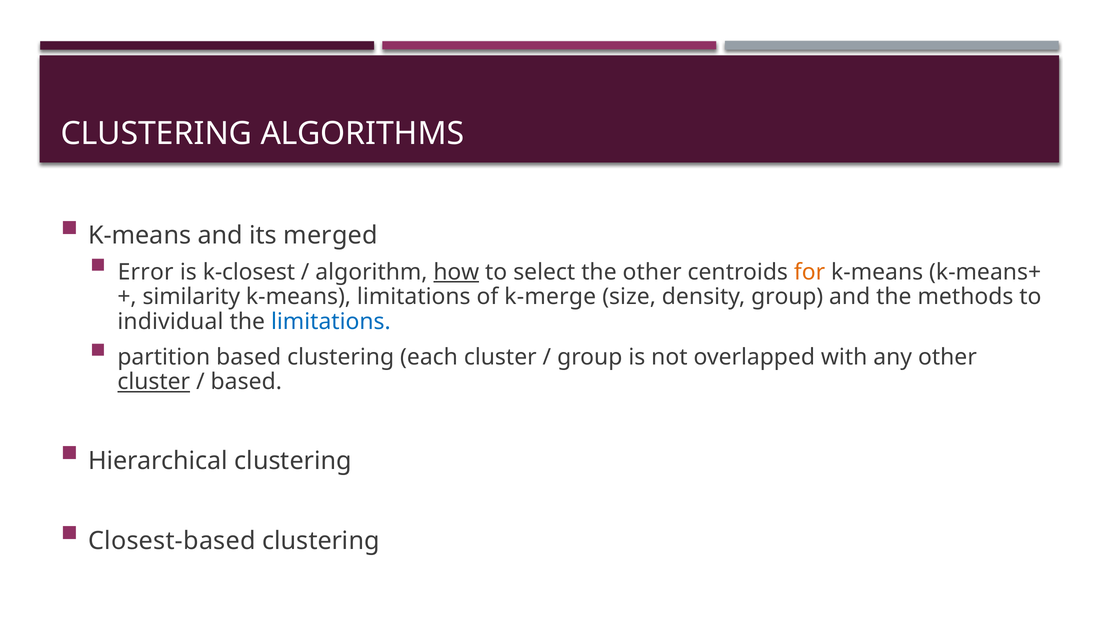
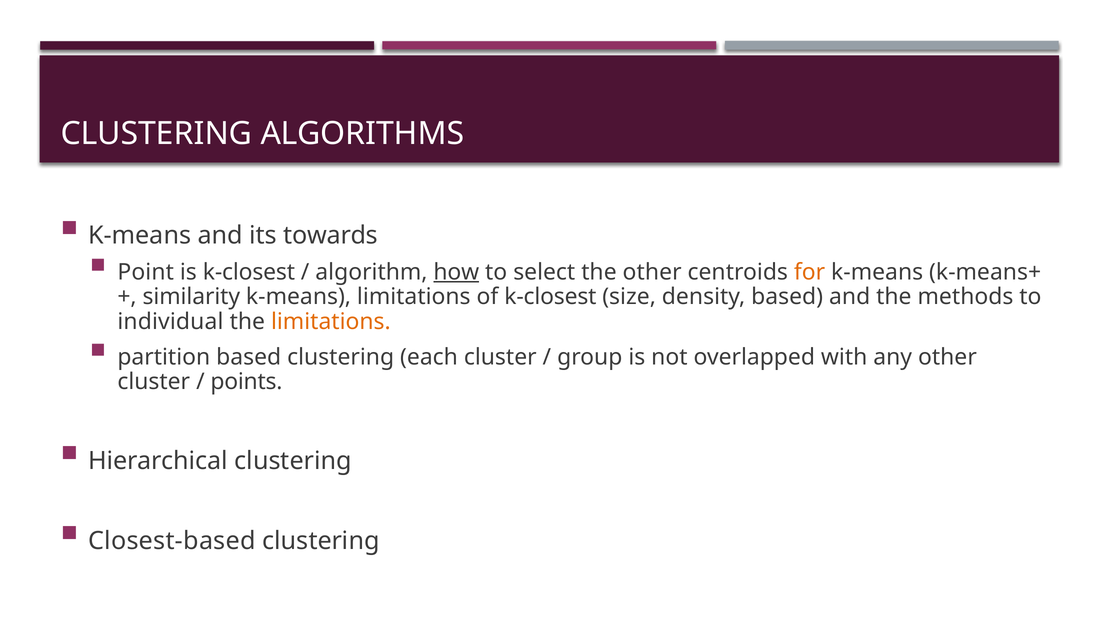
merged: merged -> towards
Error: Error -> Point
of k-merge: k-merge -> k-closest
density group: group -> based
limitations at (331, 322) colour: blue -> orange
cluster at (154, 382) underline: present -> none
based at (246, 382): based -> points
